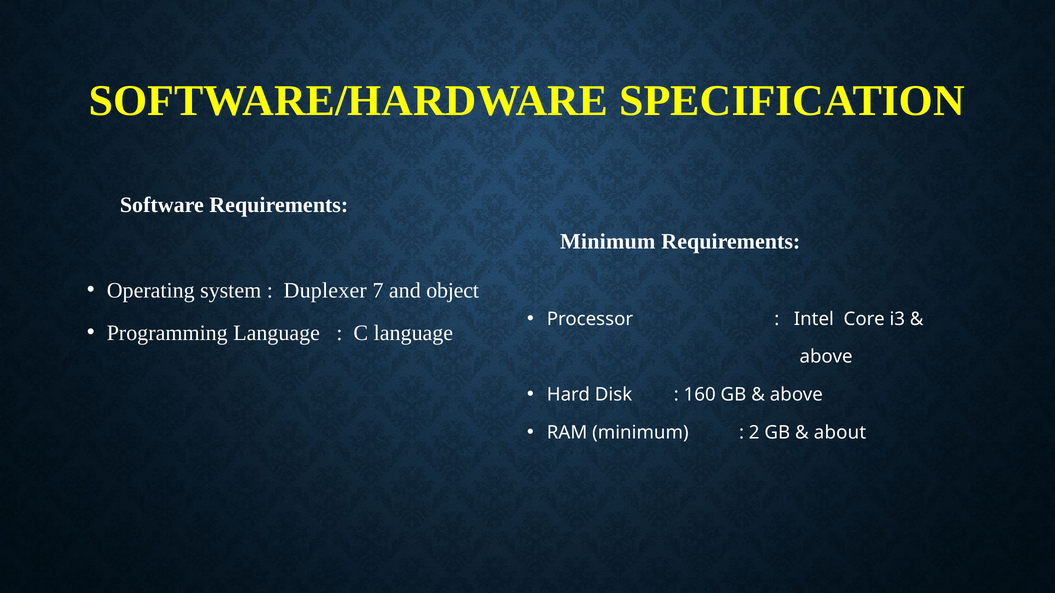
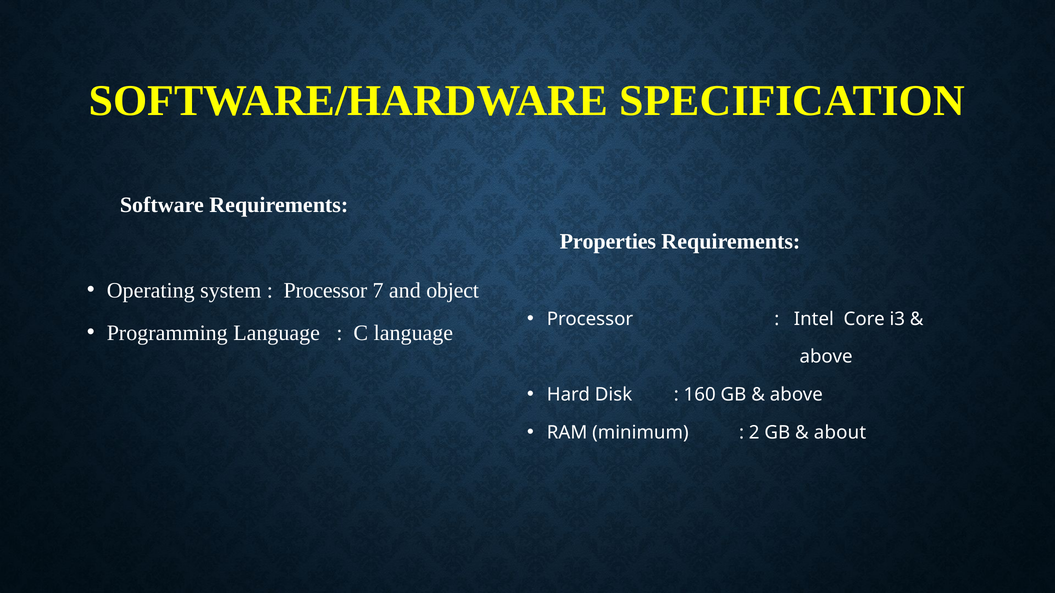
Minimum at (608, 242): Minimum -> Properties
Duplexer at (325, 291): Duplexer -> Processor
